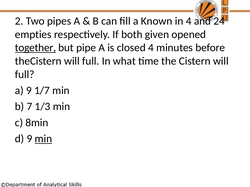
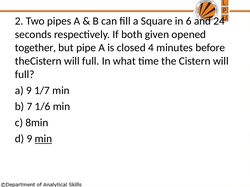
Known: Known -> Square
in 4: 4 -> 6
empties: empties -> seconds
together underline: present -> none
1/3: 1/3 -> 1/6
